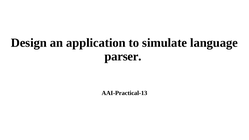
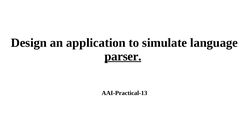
parser underline: none -> present
